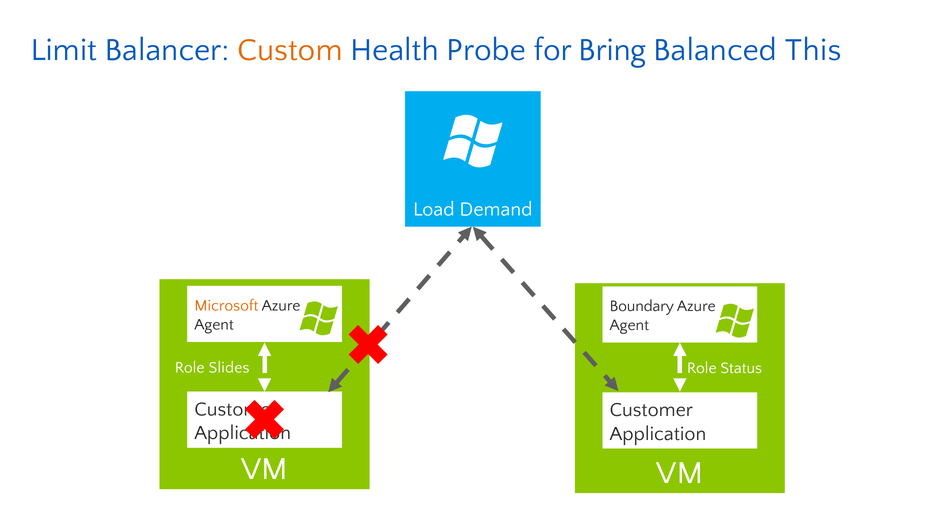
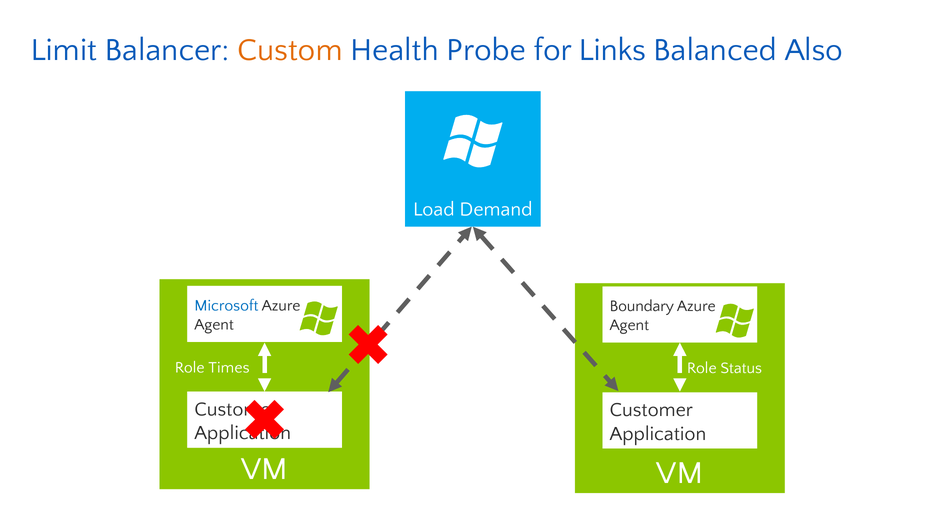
Bring: Bring -> Links
This: This -> Also
Microsoft colour: orange -> blue
Slides: Slides -> Times
